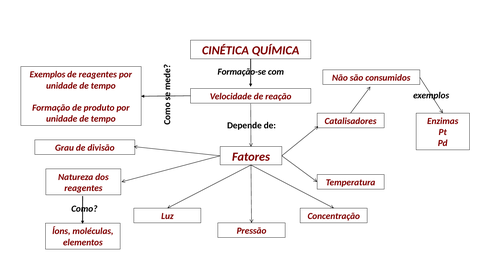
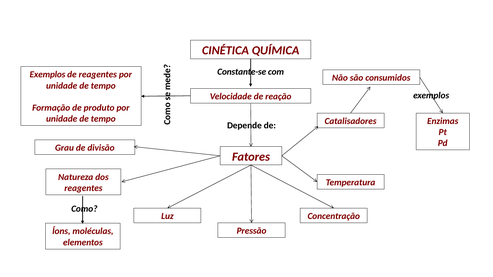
Formação-se: Formação-se -> Constante-se
